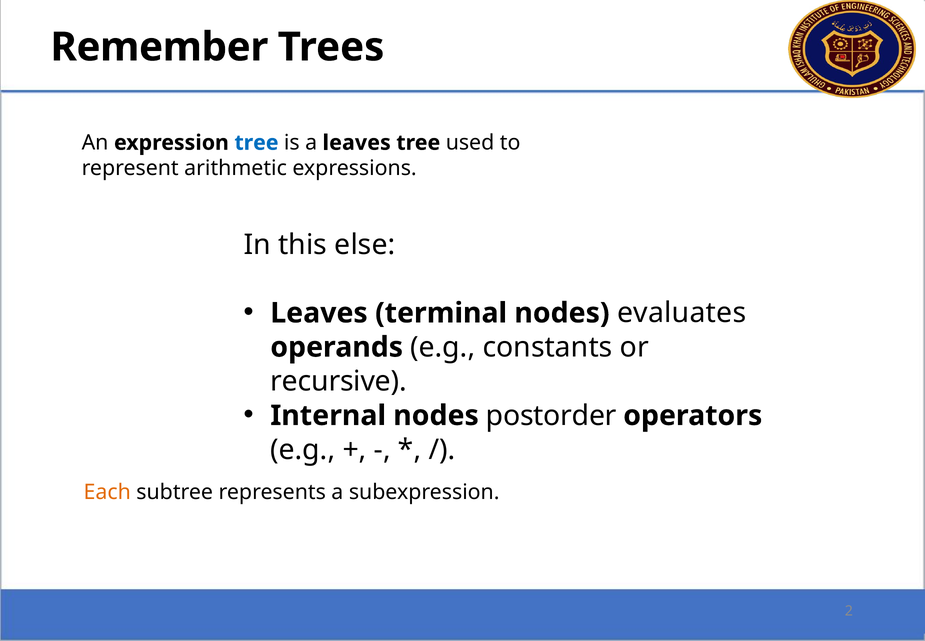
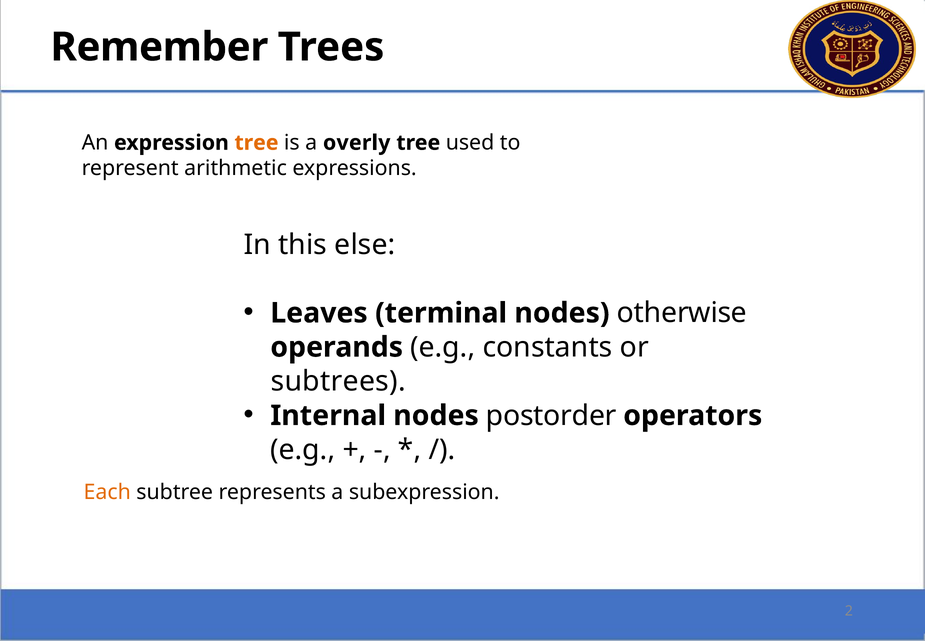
tree at (256, 143) colour: blue -> orange
a leaves: leaves -> overly
evaluates: evaluates -> otherwise
recursive: recursive -> subtrees
